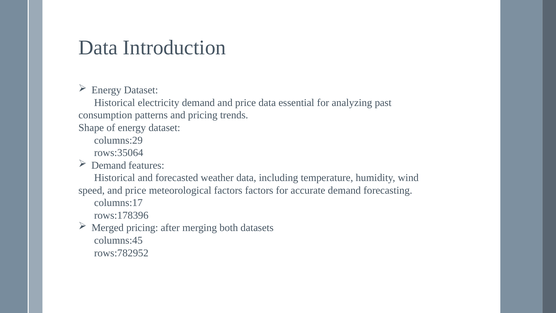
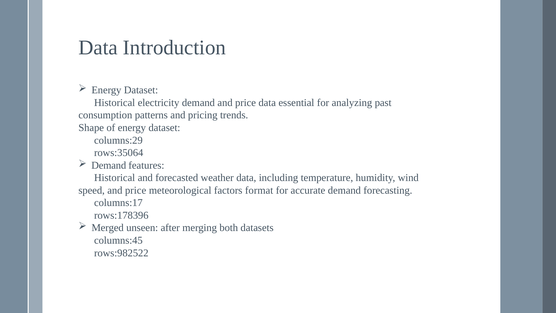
factors factors: factors -> format
Merged pricing: pricing -> unseen
rows:782952: rows:782952 -> rows:982522
